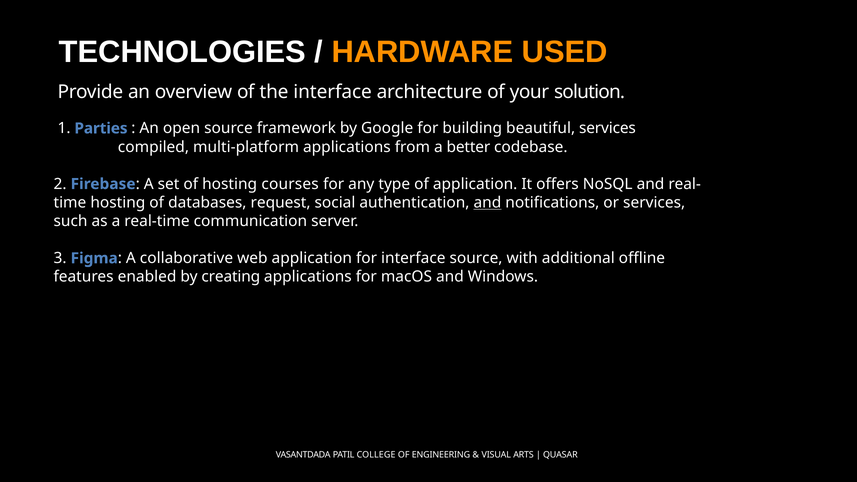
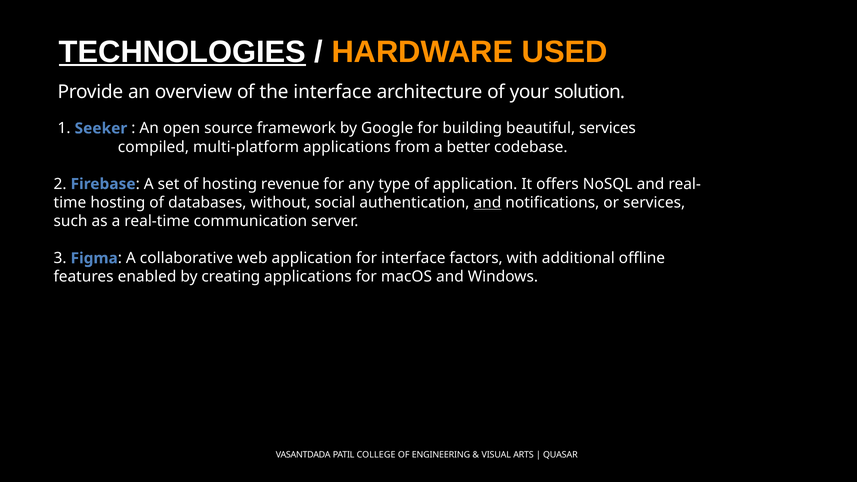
TECHNOLOGIES underline: none -> present
Parties: Parties -> Seeker
courses: courses -> revenue
request: request -> without
interface source: source -> factors
